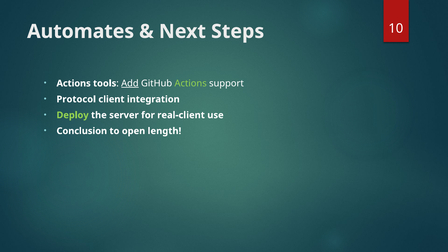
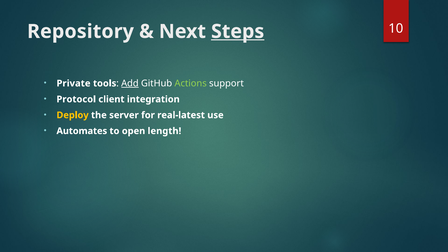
Automates: Automates -> Repository
Steps underline: none -> present
Actions at (74, 83): Actions -> Private
Deploy colour: light green -> yellow
real-client: real-client -> real-latest
Conclusion: Conclusion -> Automates
